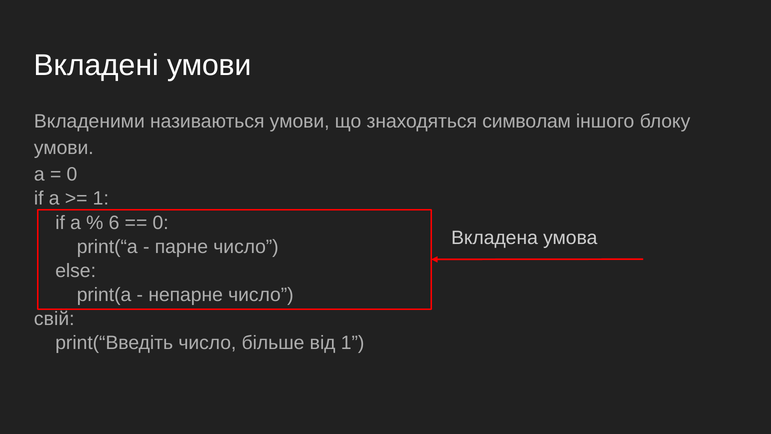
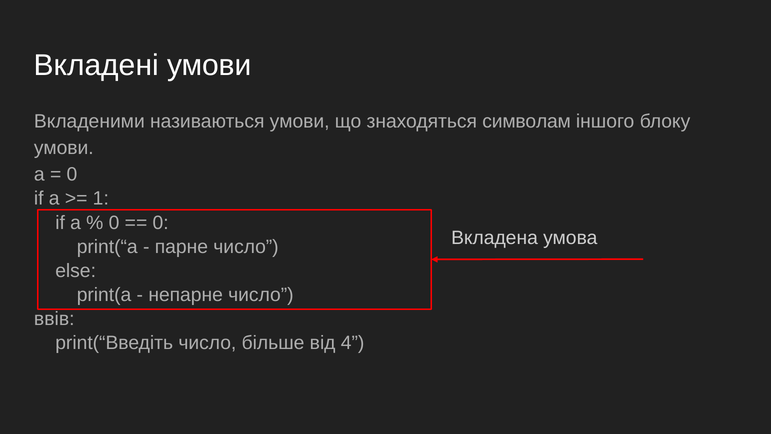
6 at (114, 223): 6 -> 0
свій: свій -> ввів
від 1: 1 -> 4
